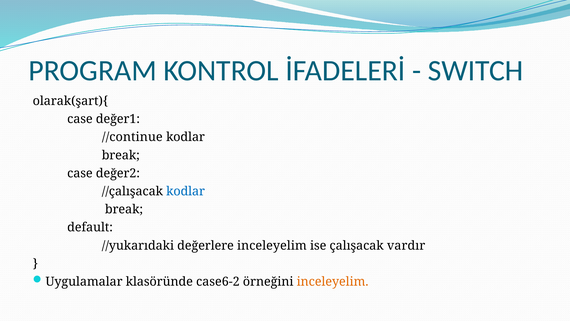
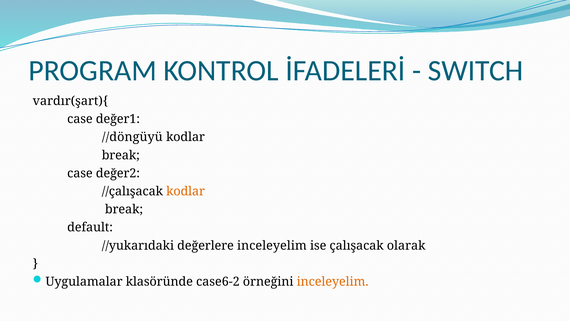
olarak(şart){: olarak(şart){ -> vardır(şart){
//continue: //continue -> //döngüyü
kodlar at (186, 191) colour: blue -> orange
vardır: vardır -> olarak
